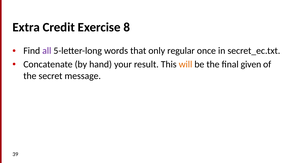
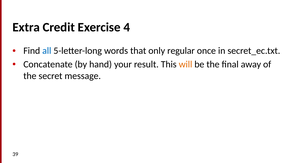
8: 8 -> 4
all colour: purple -> blue
given: given -> away
